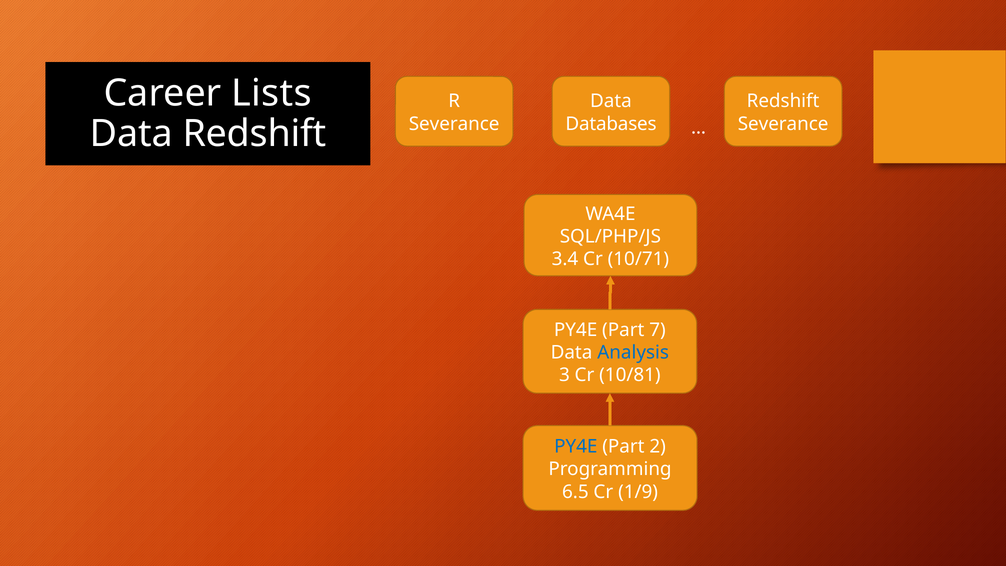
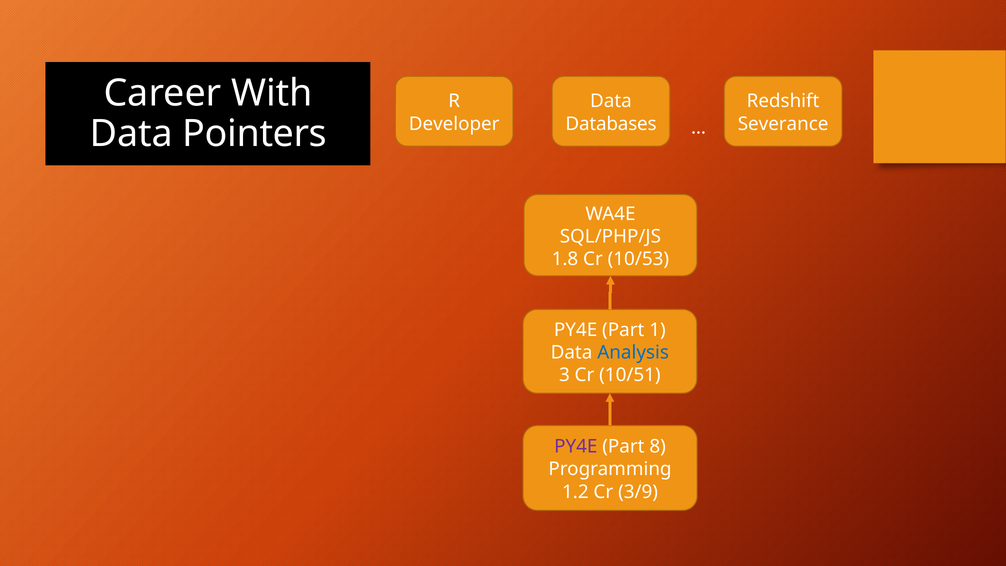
Lists: Lists -> With
Severance at (454, 124): Severance -> Developer
Data Redshift: Redshift -> Pointers
3.4: 3.4 -> 1.8
10/71: 10/71 -> 10/53
7: 7 -> 1
10/81: 10/81 -> 10/51
PY4E at (576, 447) colour: blue -> purple
2: 2 -> 8
6.5: 6.5 -> 1.2
1/9: 1/9 -> 3/9
